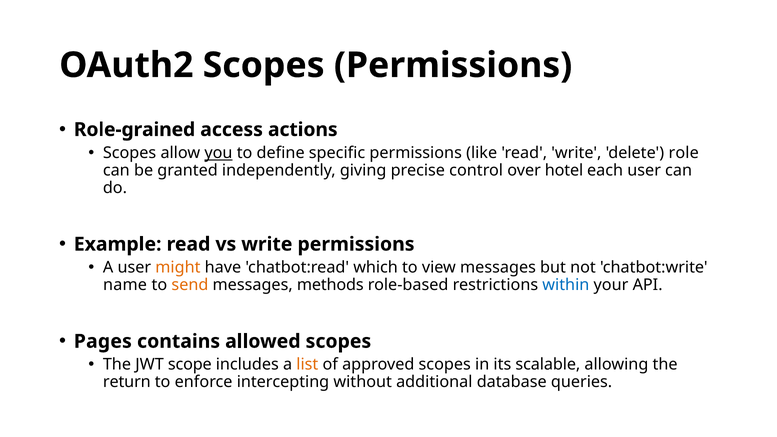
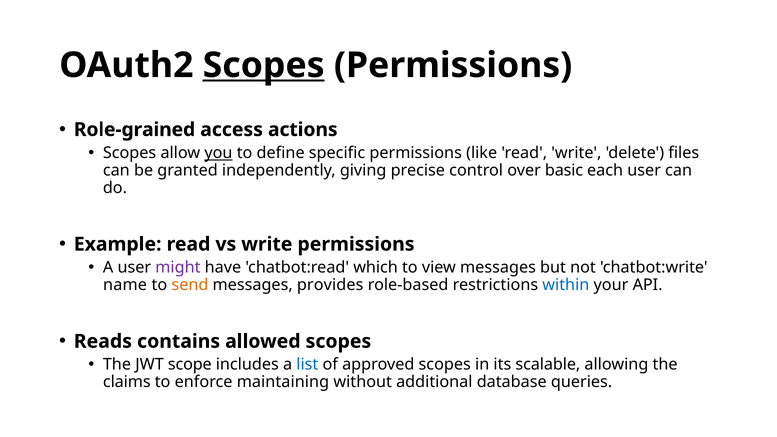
Scopes at (264, 65) underline: none -> present
role: role -> files
hotel: hotel -> basic
might colour: orange -> purple
methods: methods -> provides
Pages: Pages -> Reads
list colour: orange -> blue
return: return -> claims
intercepting: intercepting -> maintaining
